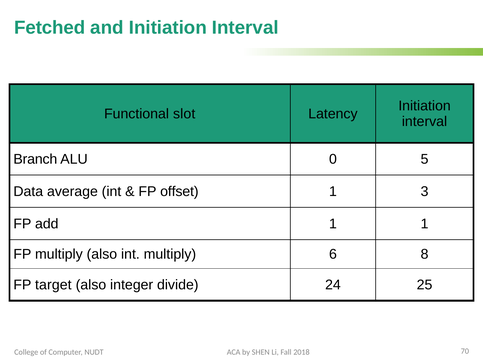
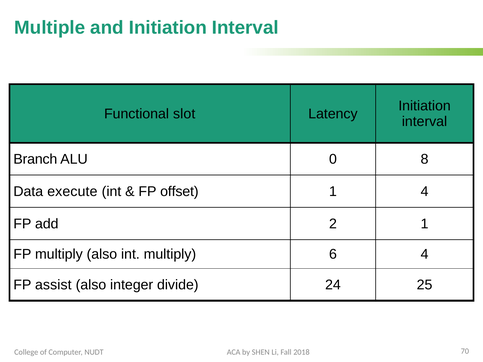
Fetched: Fetched -> Multiple
5: 5 -> 8
average: average -> execute
1 3: 3 -> 4
add 1: 1 -> 2
6 8: 8 -> 4
target: target -> assist
